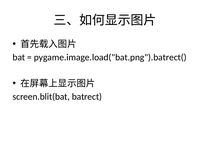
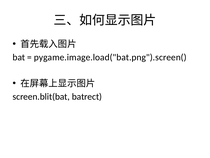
pygame.image.load("bat.png").batrect(: pygame.image.load("bat.png").batrect( -> pygame.image.load("bat.png").screen(
